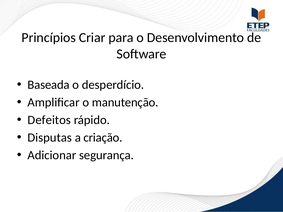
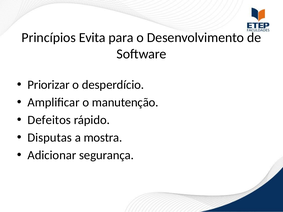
Criar: Criar -> Evita
Baseada: Baseada -> Priorizar
criação: criação -> mostra
